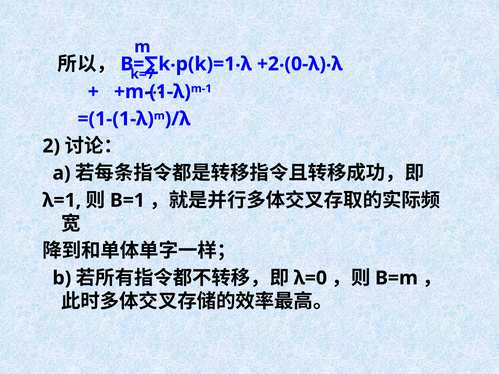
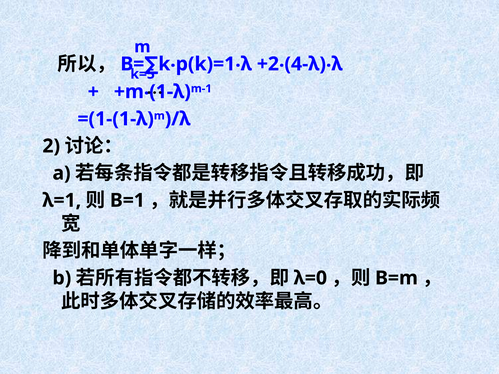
+2‧(0-λ)‧λ: +2‧(0-λ)‧λ -> +2‧(4-λ)‧λ
k=7: k=7 -> k=5
